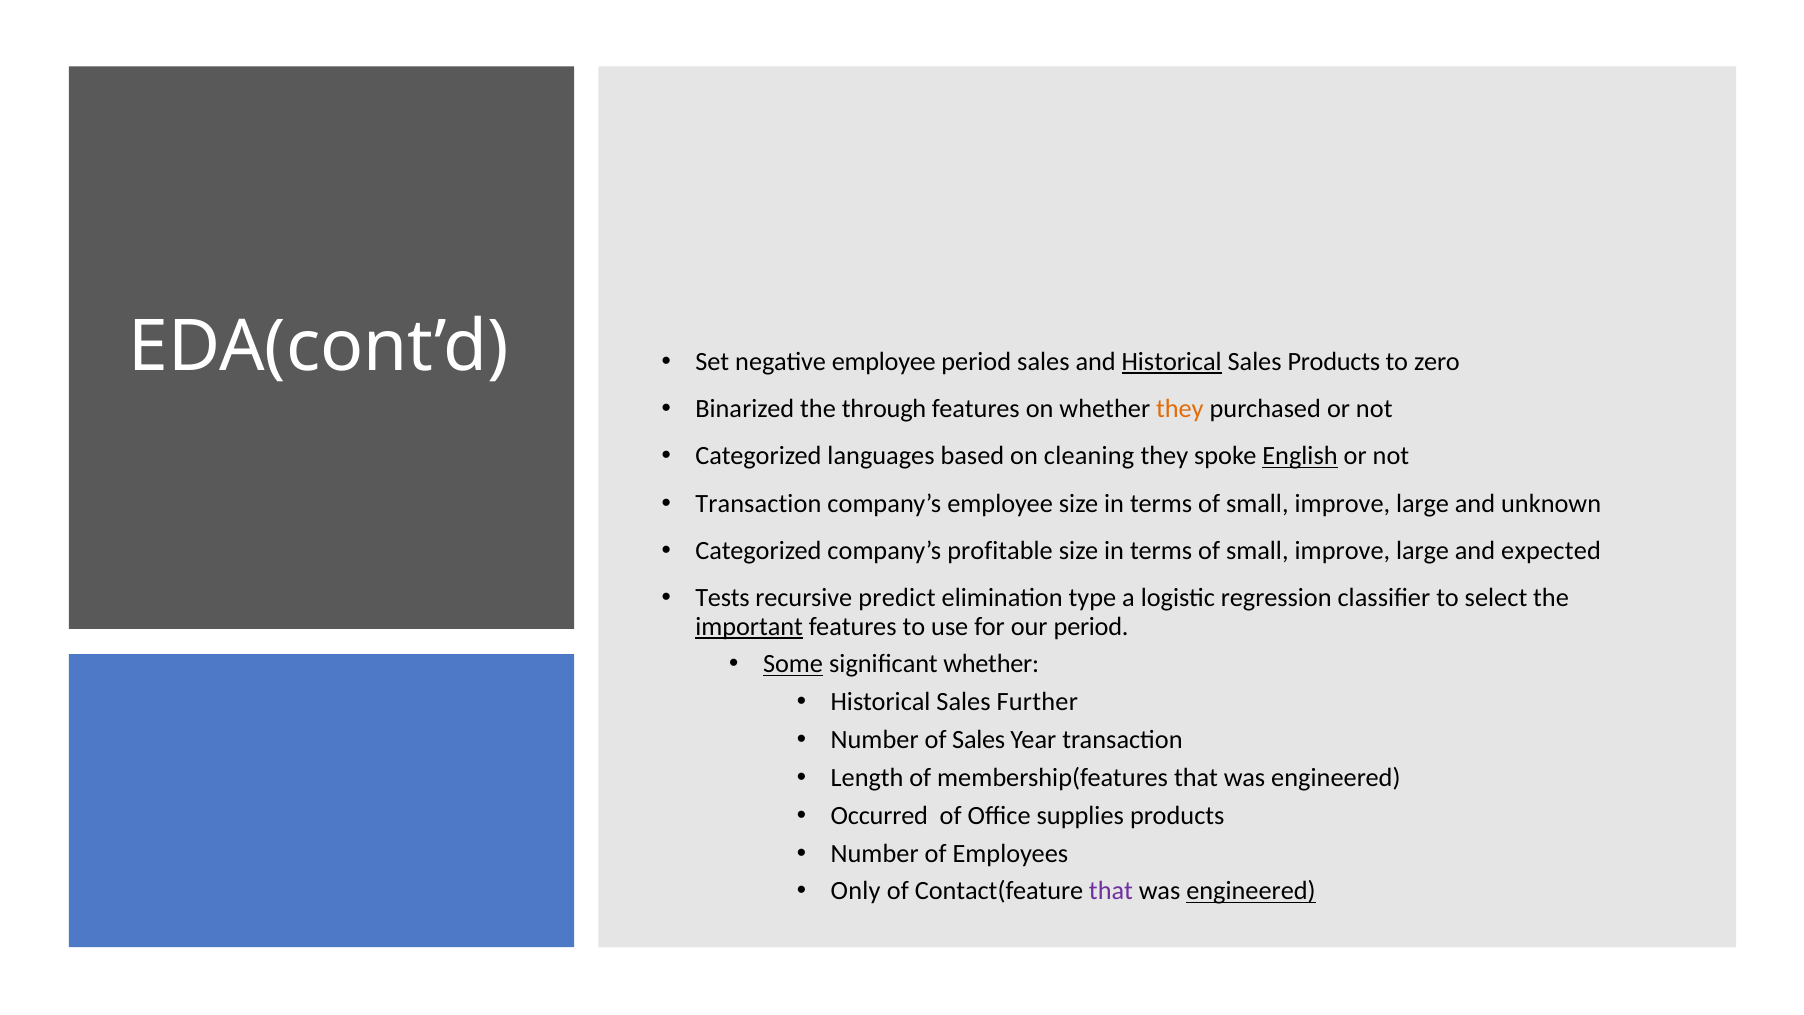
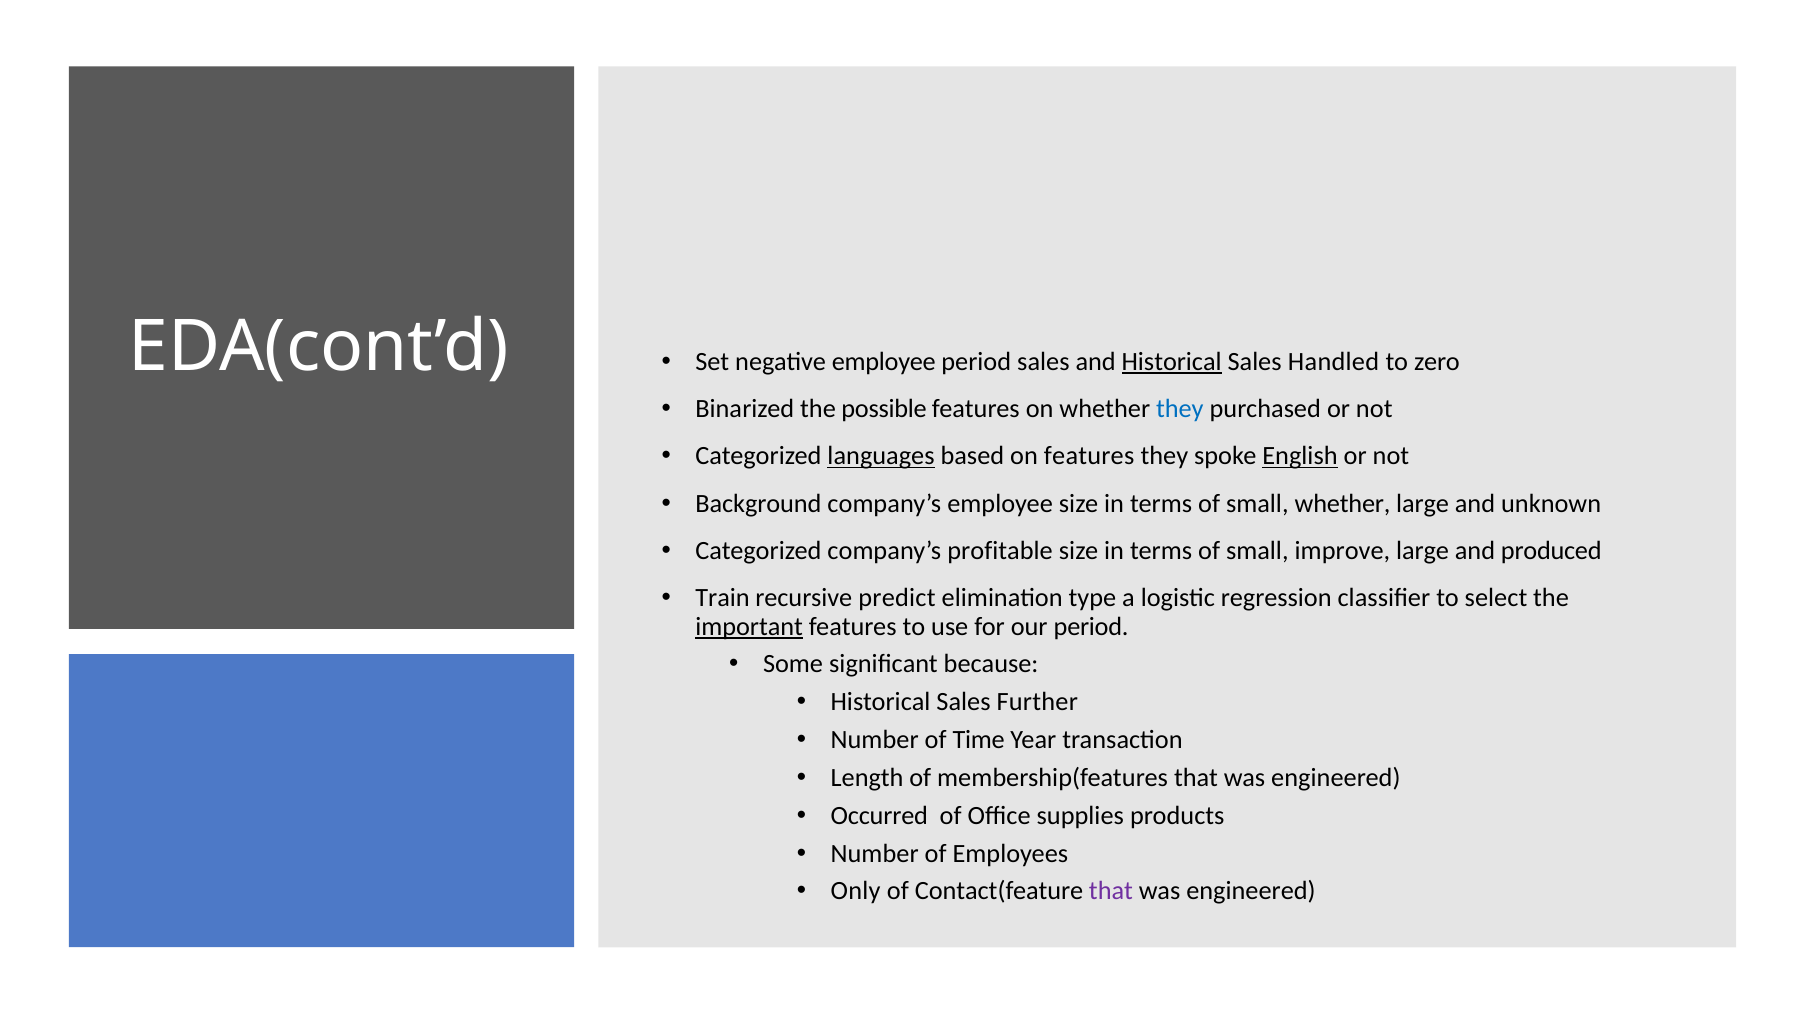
Sales Products: Products -> Handled
through: through -> possible
they at (1180, 409) colour: orange -> blue
languages underline: none -> present
on cleaning: cleaning -> features
Transaction at (758, 503): Transaction -> Background
improve at (1342, 503): improve -> whether
expected: expected -> produced
Tests: Tests -> Train
Some underline: present -> none
significant whether: whether -> because
of Sales: Sales -> Time
engineered at (1251, 891) underline: present -> none
